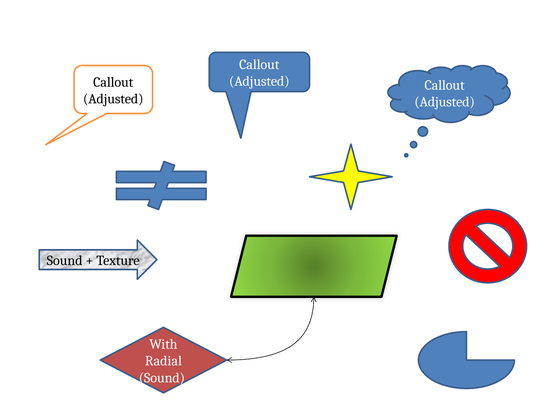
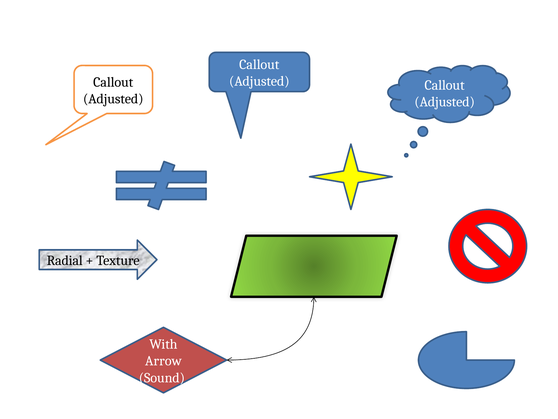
Sound at (65, 260): Sound -> Radial
Radial: Radial -> Arrow
